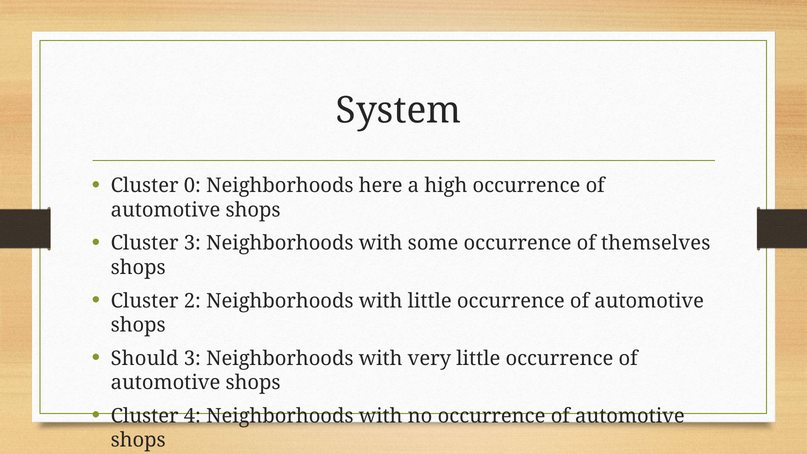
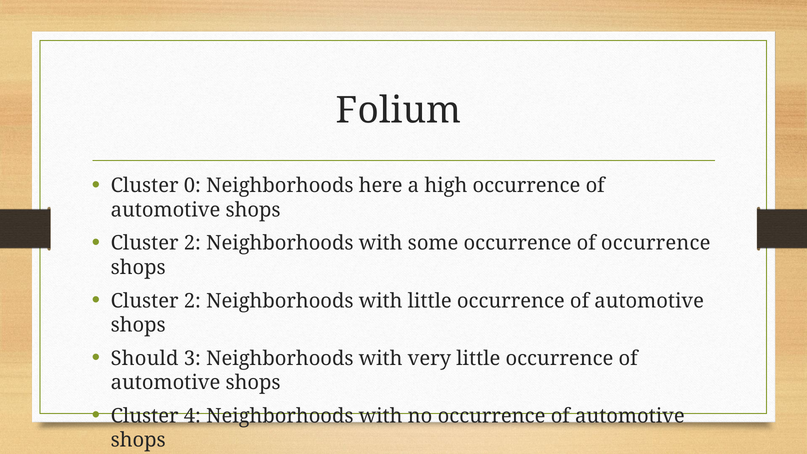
System: System -> Folium
3 at (192, 243): 3 -> 2
of themselves: themselves -> occurrence
